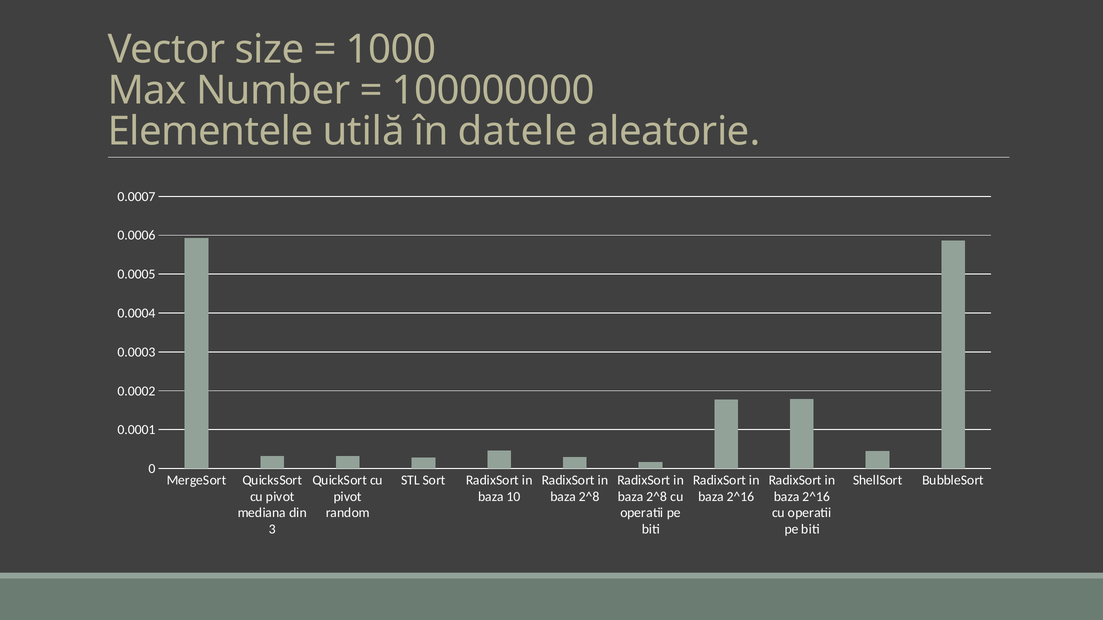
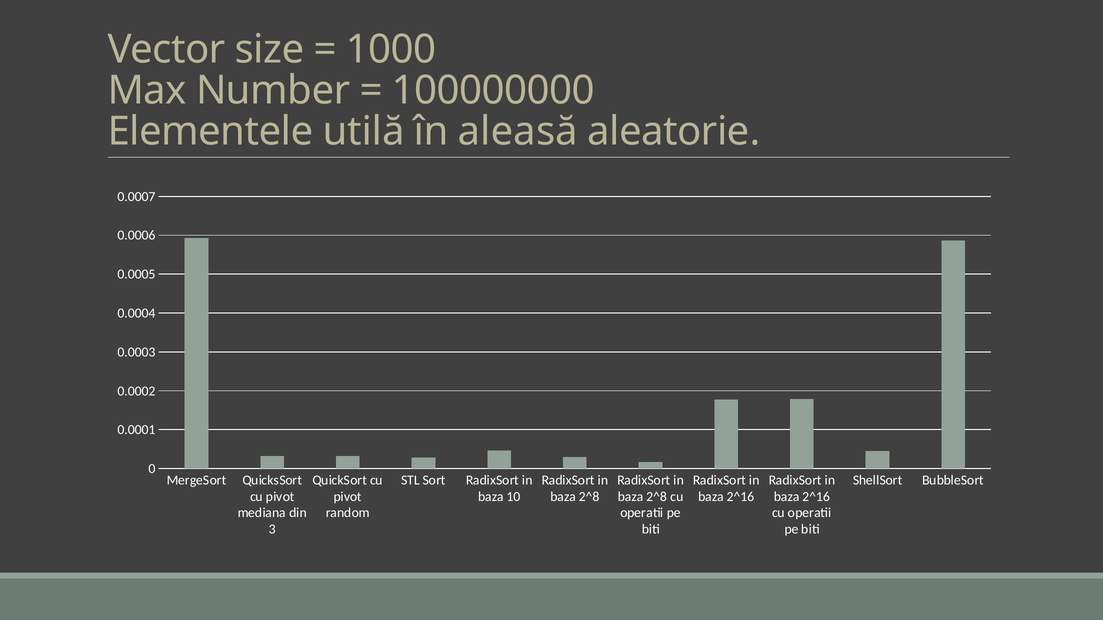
datele: datele -> aleasă
